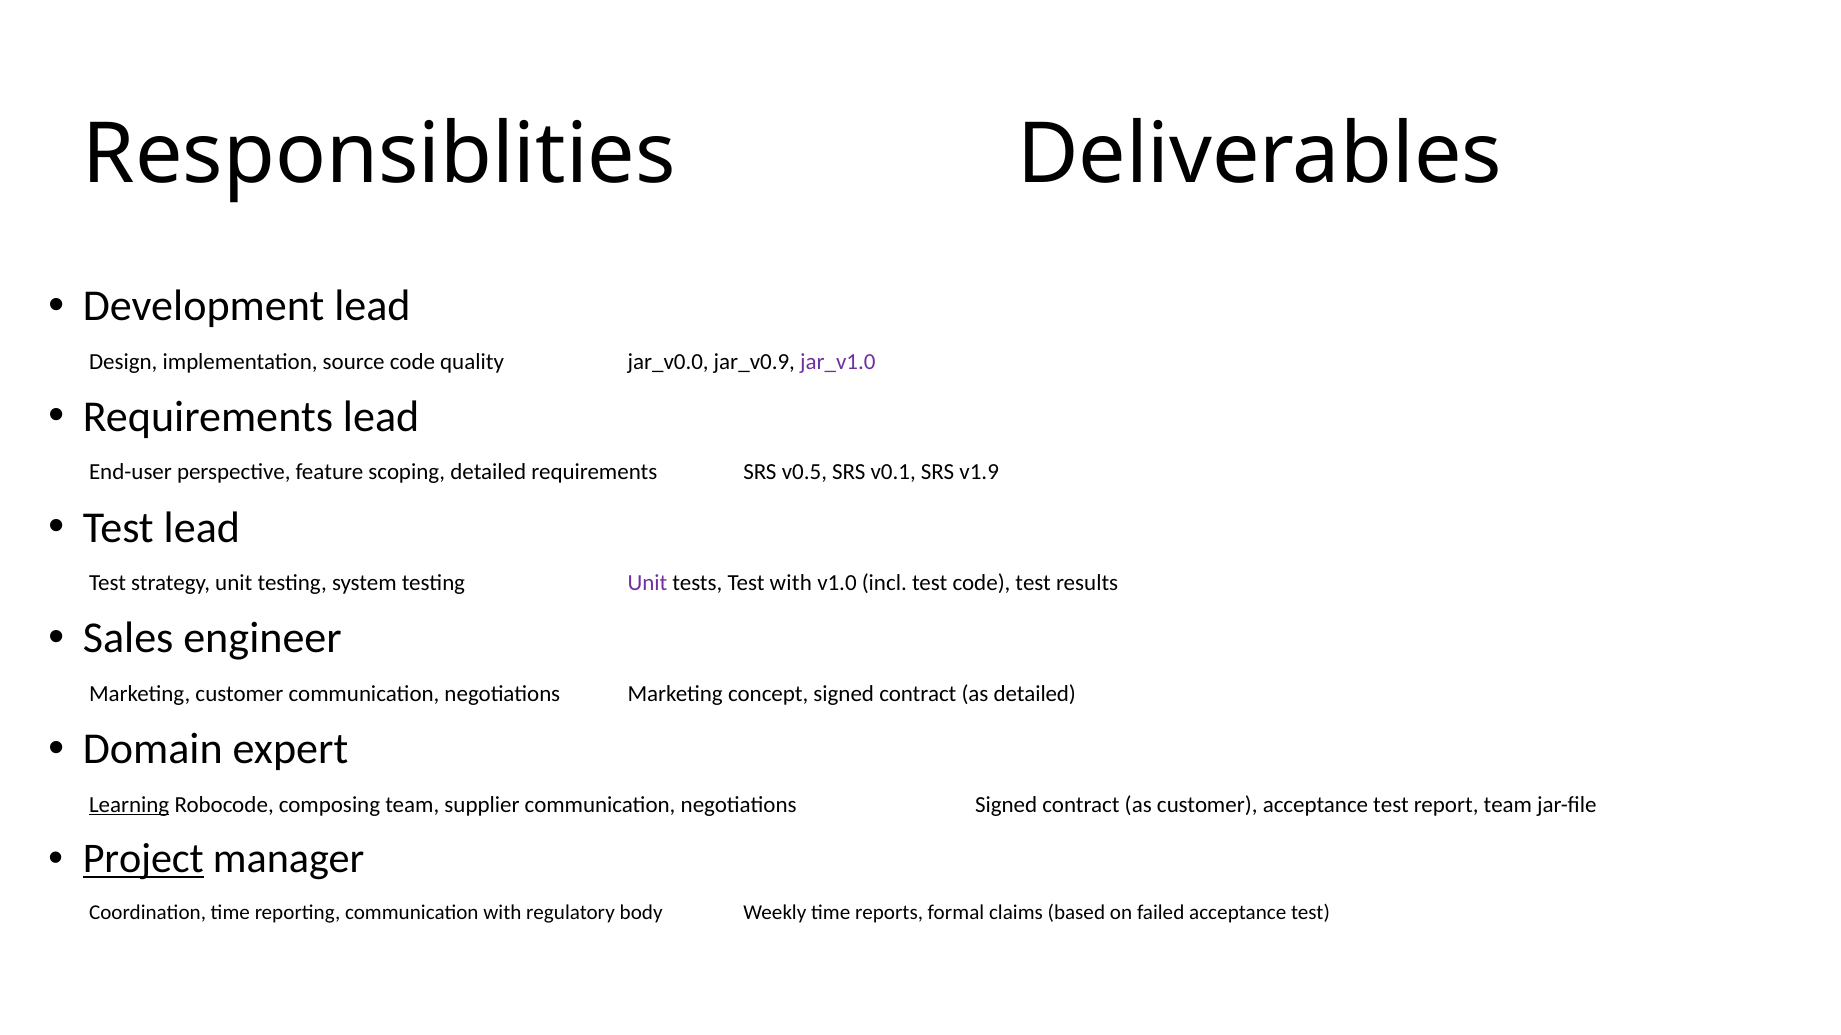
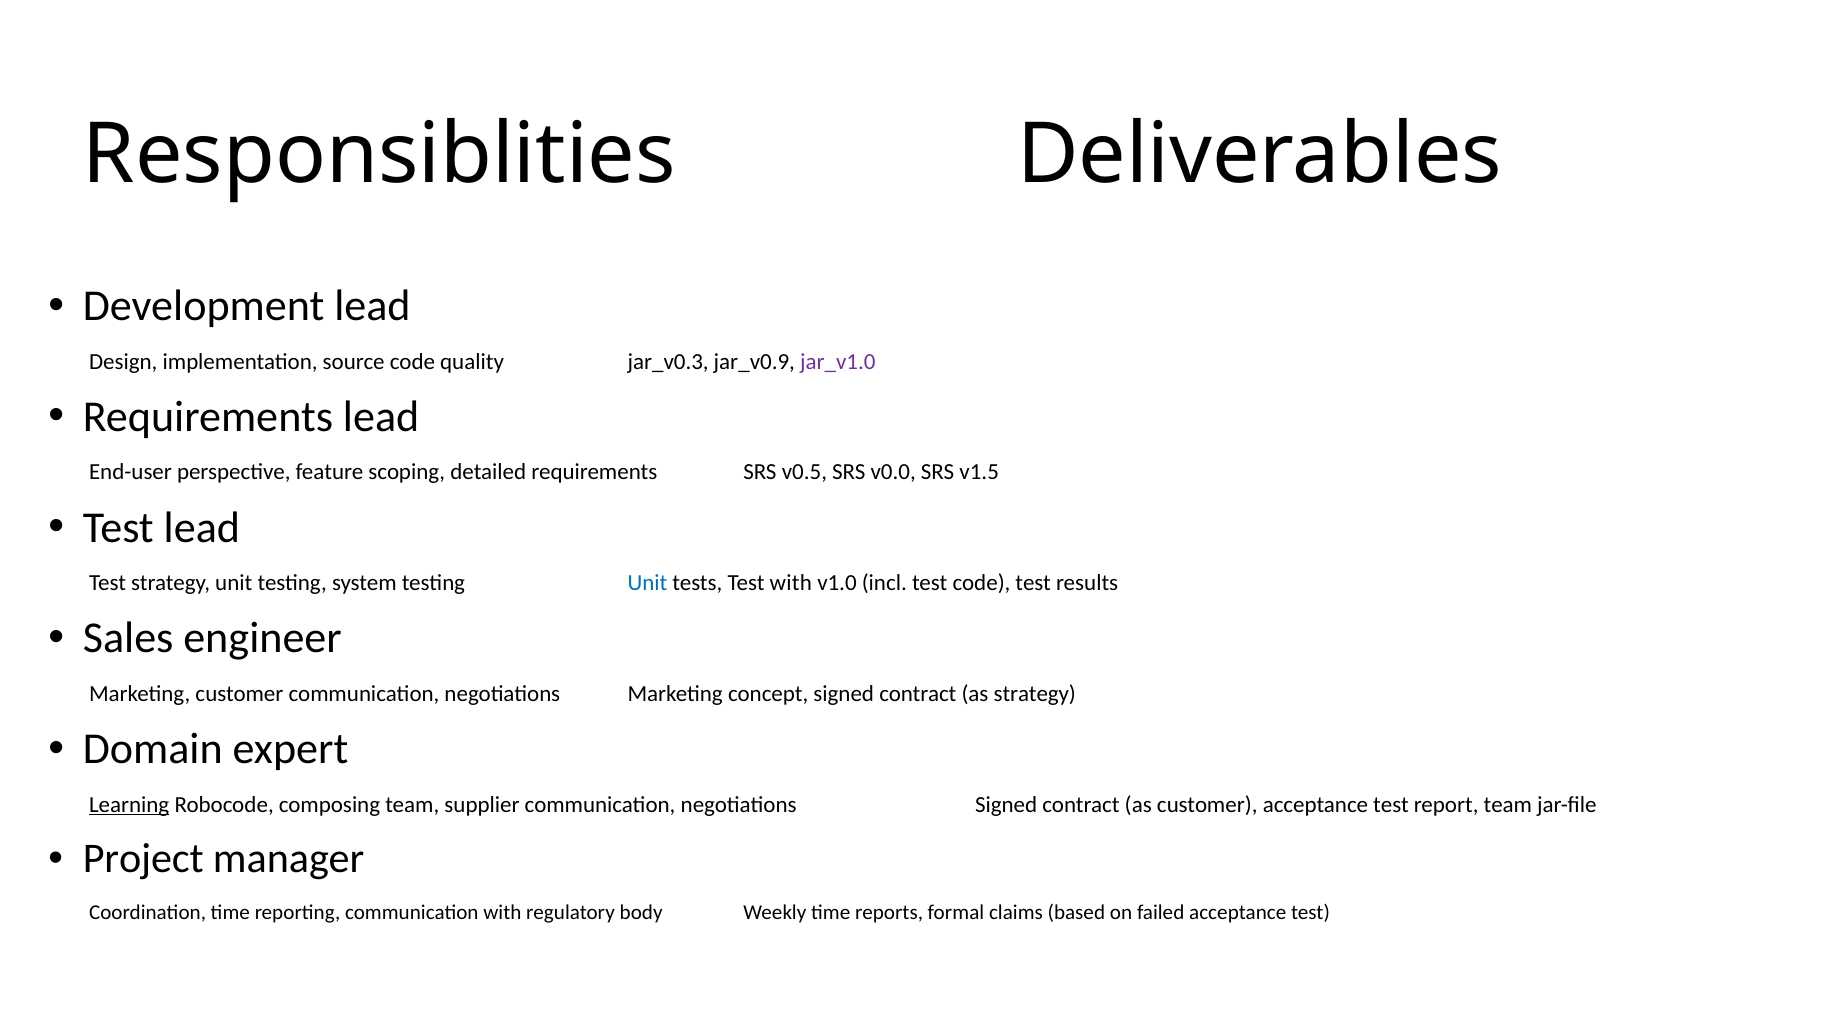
jar_v0.0: jar_v0.0 -> jar_v0.3
v0.1: v0.1 -> v0.0
v1.9: v1.9 -> v1.5
Unit at (647, 583) colour: purple -> blue
as detailed: detailed -> strategy
Project underline: present -> none
